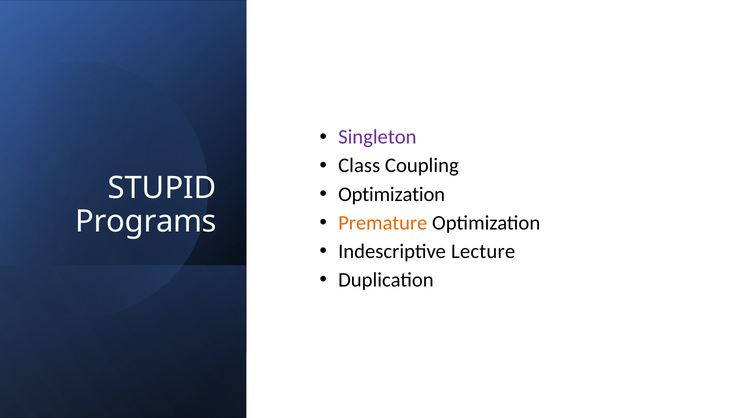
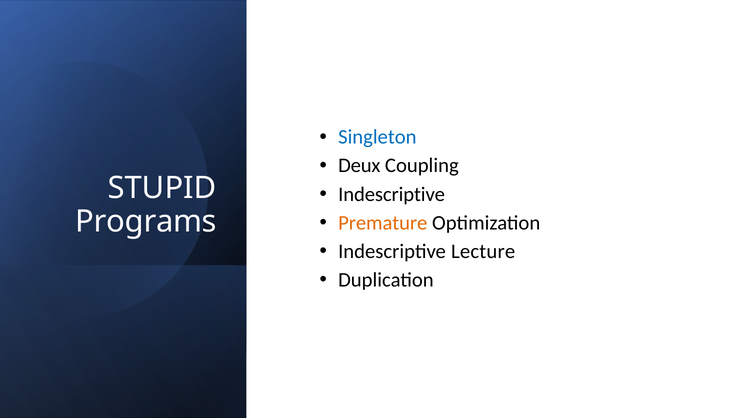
Singleton colour: purple -> blue
Class: Class -> Deux
Optimization at (392, 194): Optimization -> Indescriptive
